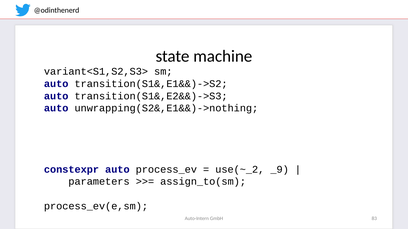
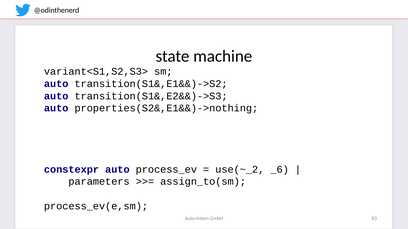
unwrapping(S2&,E1&&)->nothing: unwrapping(S2&,E1&&)->nothing -> properties(S2&,E1&&)->nothing
_9: _9 -> _6
